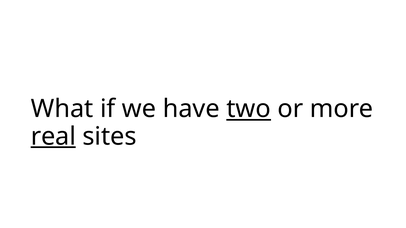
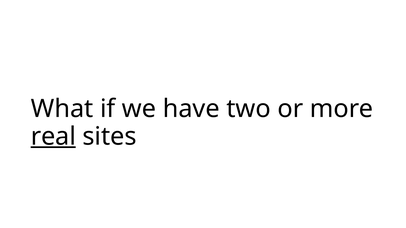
two underline: present -> none
